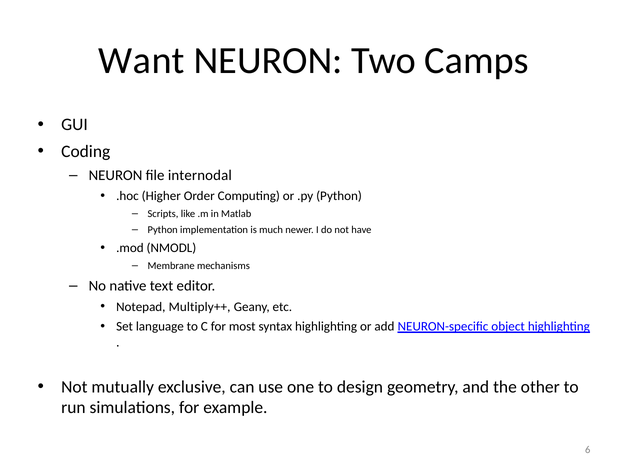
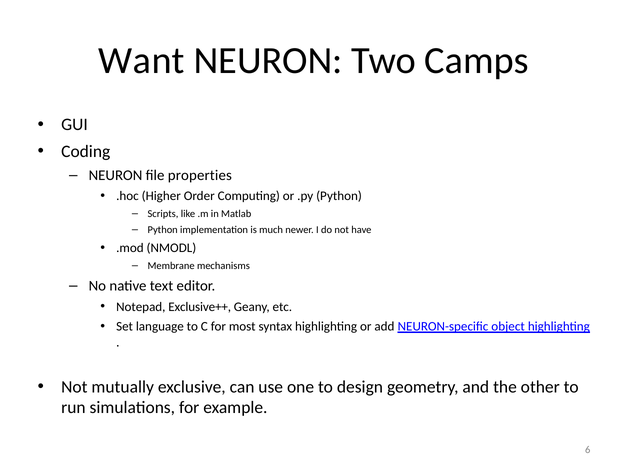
internodal: internodal -> properties
Multiply++: Multiply++ -> Exclusive++
